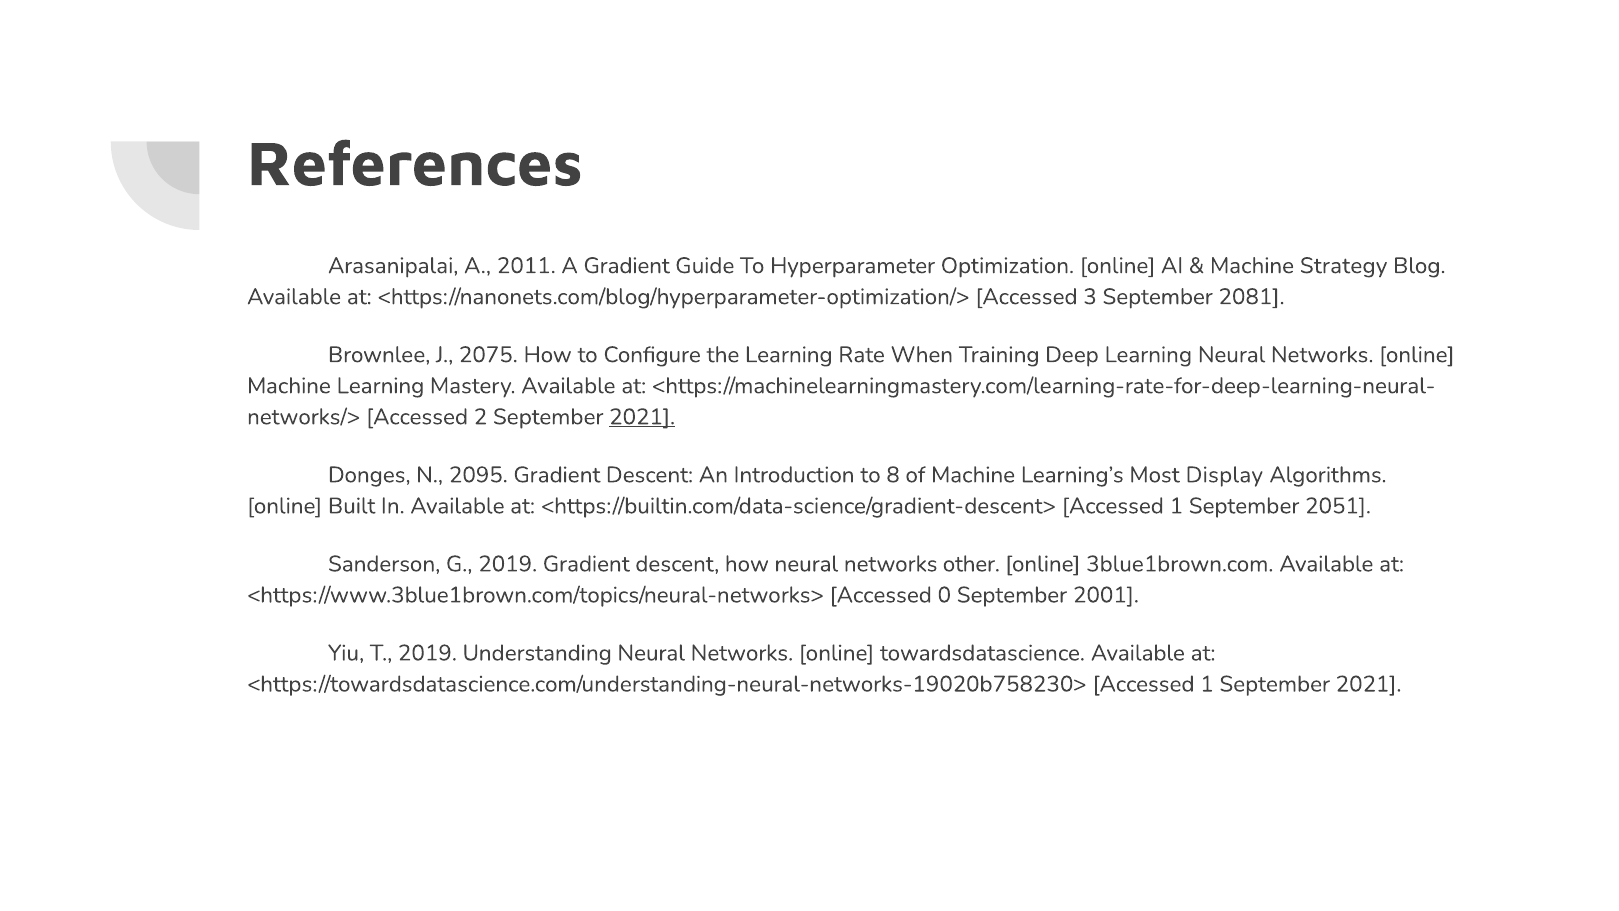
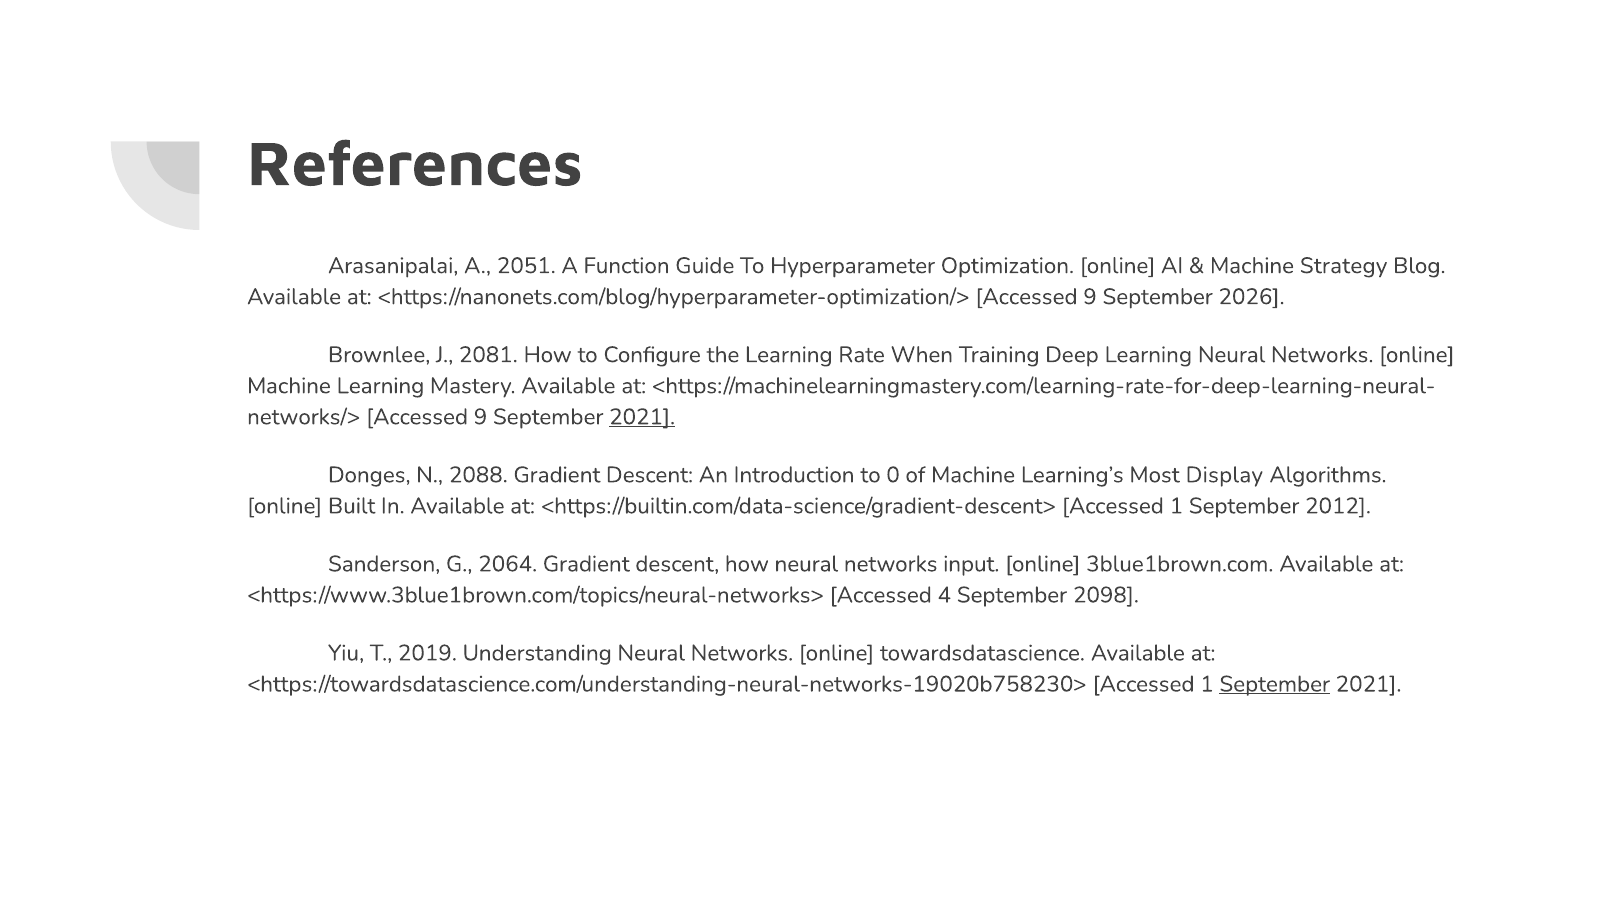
2011: 2011 -> 2051
A Gradient: Gradient -> Function
<https://nanonets.com/blog/hyperparameter-optimization/> Accessed 3: 3 -> 9
2081: 2081 -> 2026
2075: 2075 -> 2081
2 at (481, 417): 2 -> 9
2095: 2095 -> 2088
8: 8 -> 0
2051: 2051 -> 2012
G 2019: 2019 -> 2064
other: other -> input
0: 0 -> 4
2001: 2001 -> 2098
September at (1275, 684) underline: none -> present
